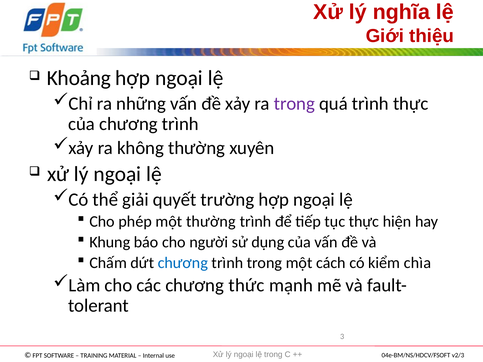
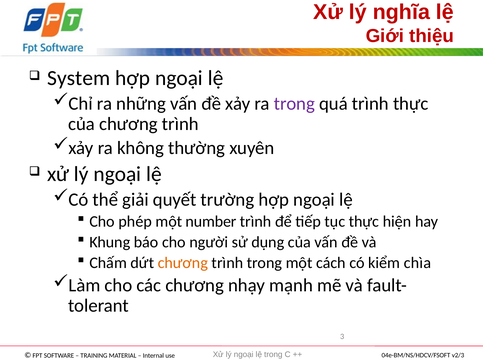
Khoảng: Khoảng -> System
một thường: thường -> number
chương at (183, 263) colour: blue -> orange
thức: thức -> nhạy
